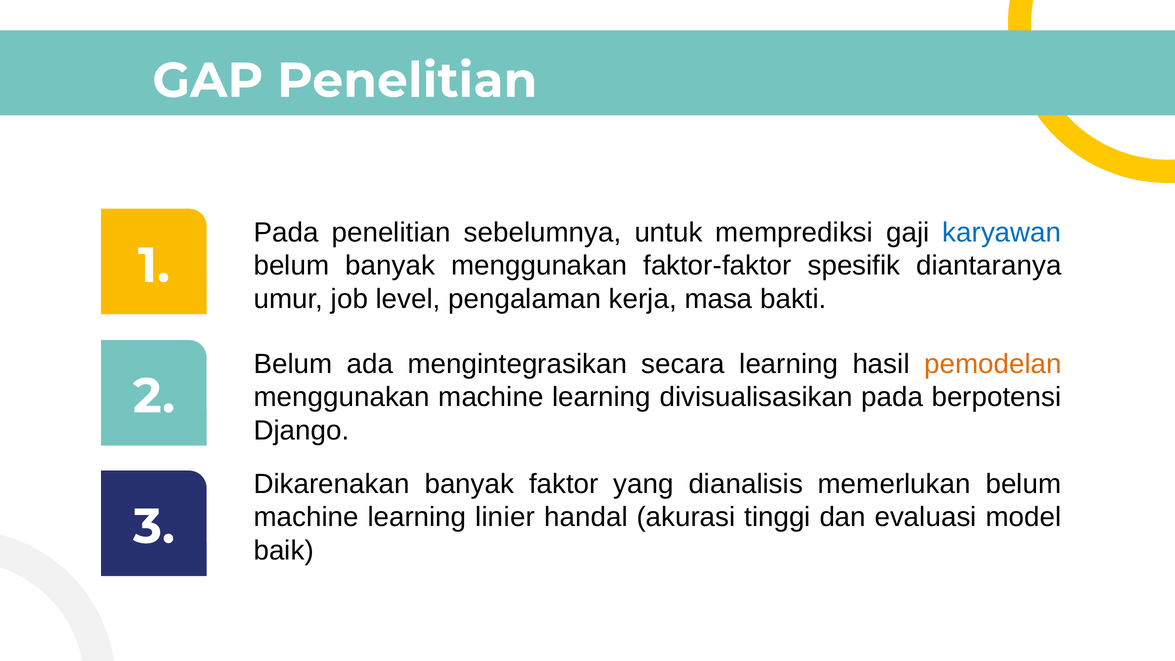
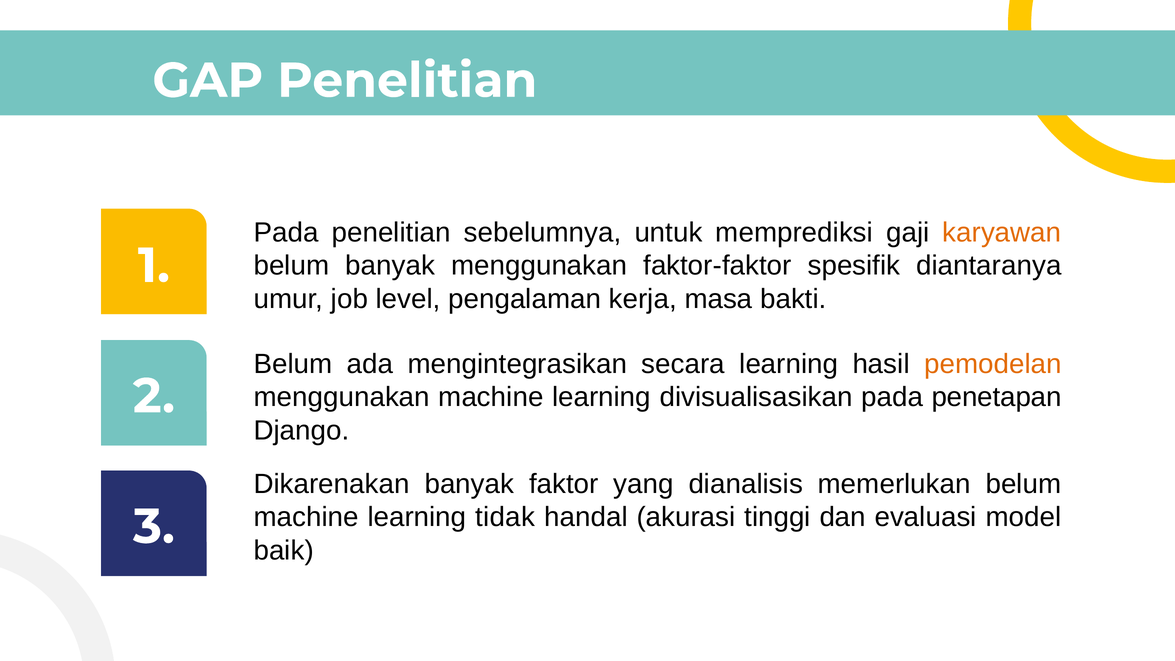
karyawan colour: blue -> orange
berpotensi: berpotensi -> penetapan
linier: linier -> tidak
